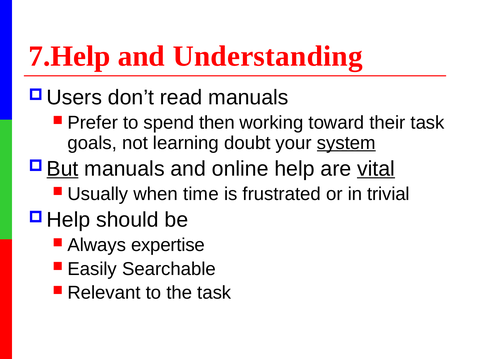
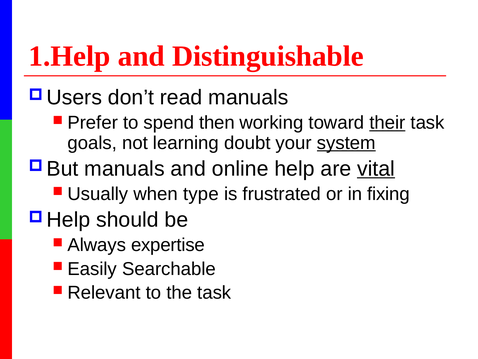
7.Help: 7.Help -> 1.Help
Understanding: Understanding -> Distinguishable
their underline: none -> present
But underline: present -> none
time: time -> type
trivial: trivial -> fixing
